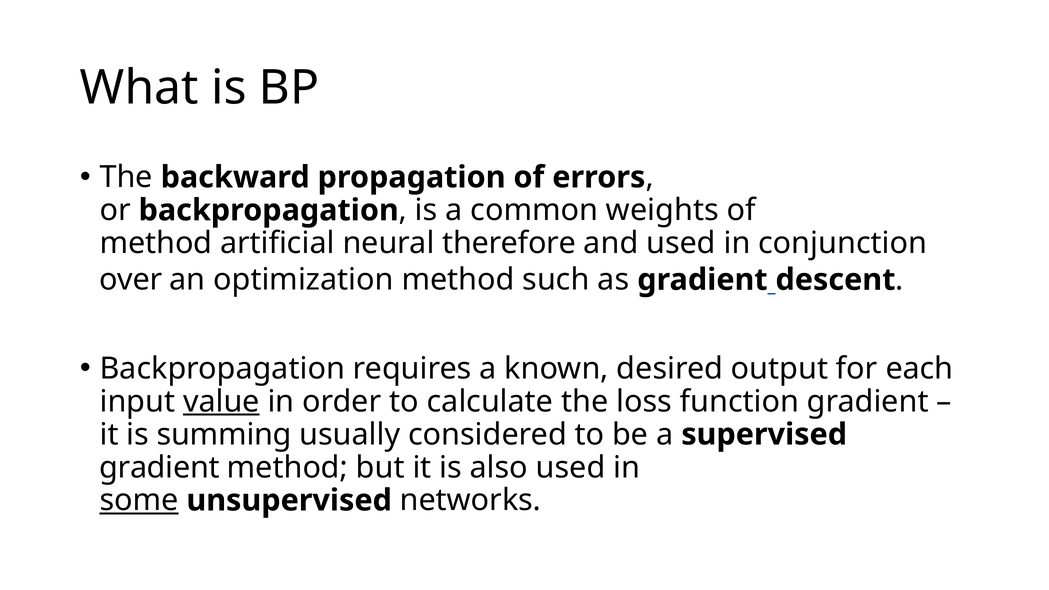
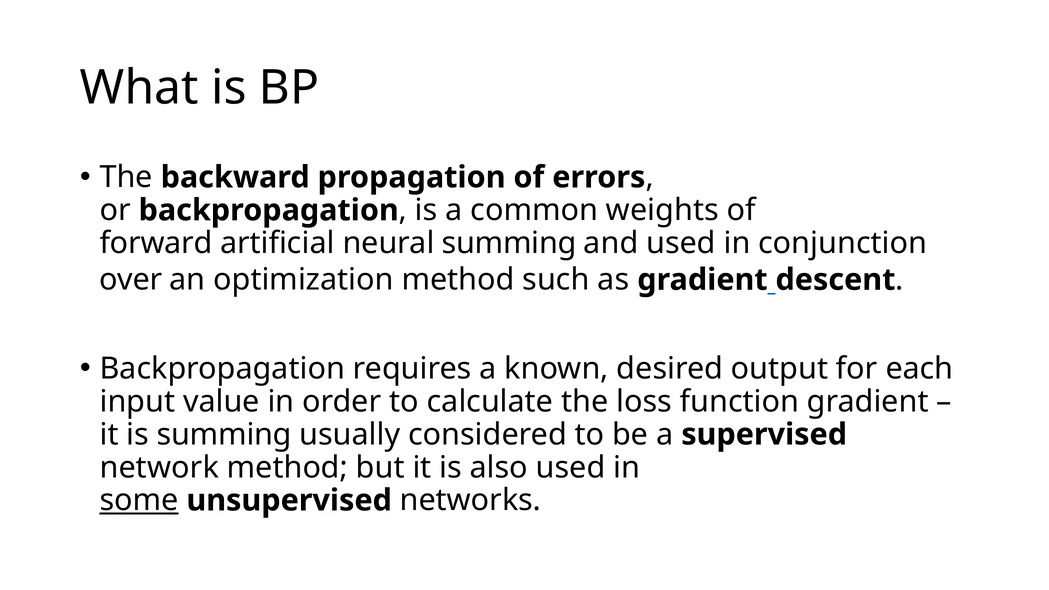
method at (156, 243): method -> forward
neural therefore: therefore -> summing
value underline: present -> none
gradient at (159, 467): gradient -> network
